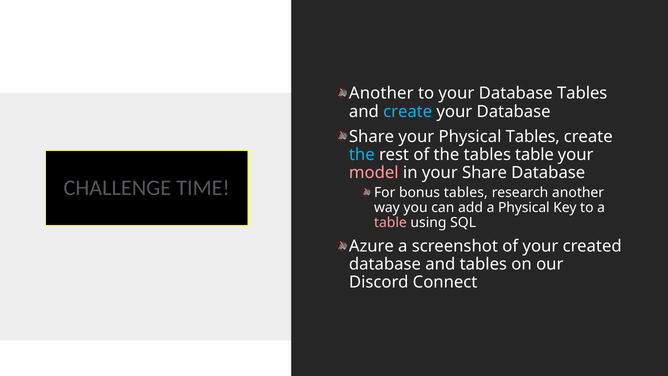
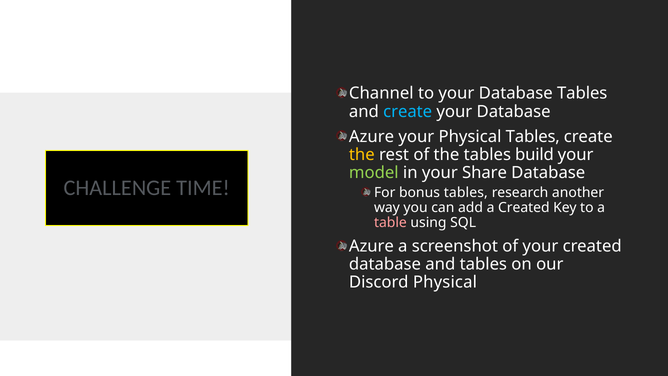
Another at (381, 93): Another -> Channel
Share at (372, 136): Share -> Azure
the at (362, 154) colour: light blue -> yellow
tables table: table -> build
model colour: pink -> light green
a Physical: Physical -> Created
Discord Connect: Connect -> Physical
